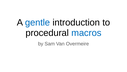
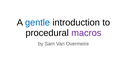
macros colour: blue -> purple
